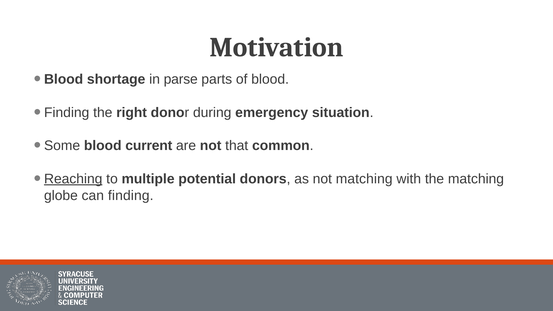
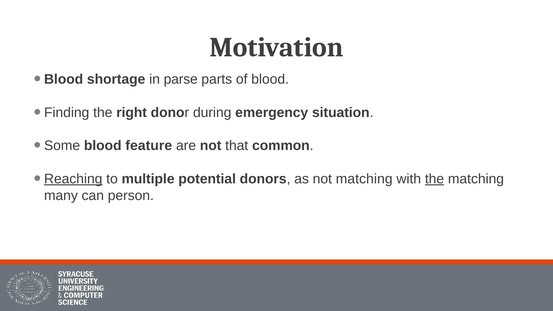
current: current -> feature
the at (435, 179) underline: none -> present
globe: globe -> many
can finding: finding -> person
